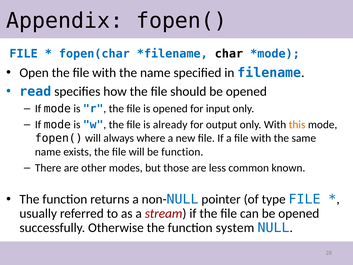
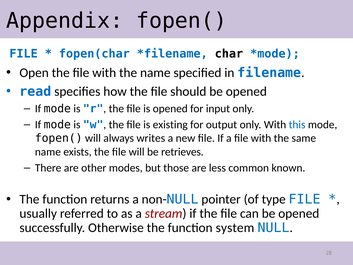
already: already -> existing
this colour: orange -> blue
where: where -> writes
be function: function -> retrieves
